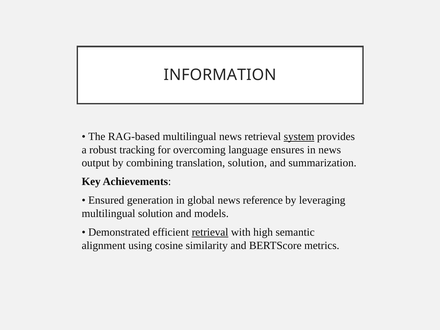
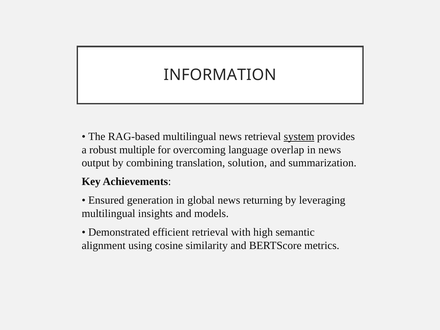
tracking: tracking -> multiple
ensures: ensures -> overlap
reference: reference -> returning
multilingual solution: solution -> insights
retrieval at (210, 232) underline: present -> none
